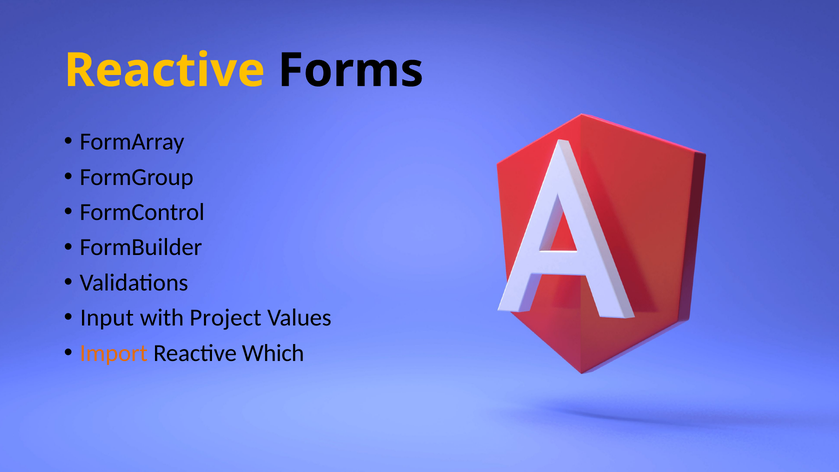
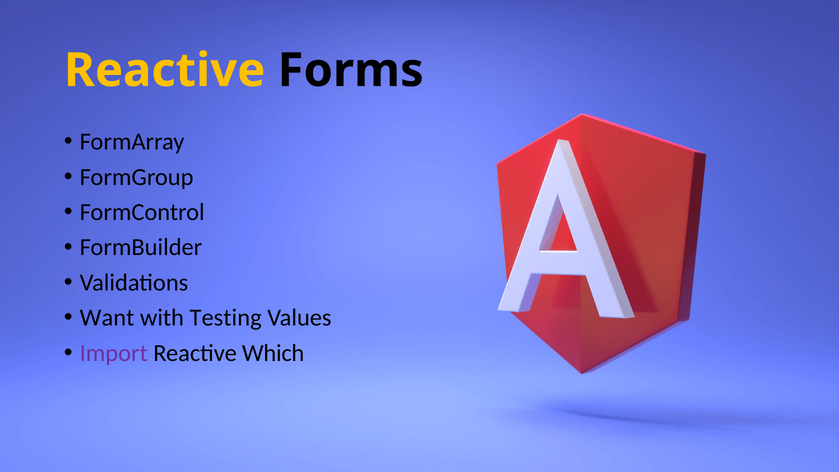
Input: Input -> Want
Project: Project -> Testing
Import colour: orange -> purple
